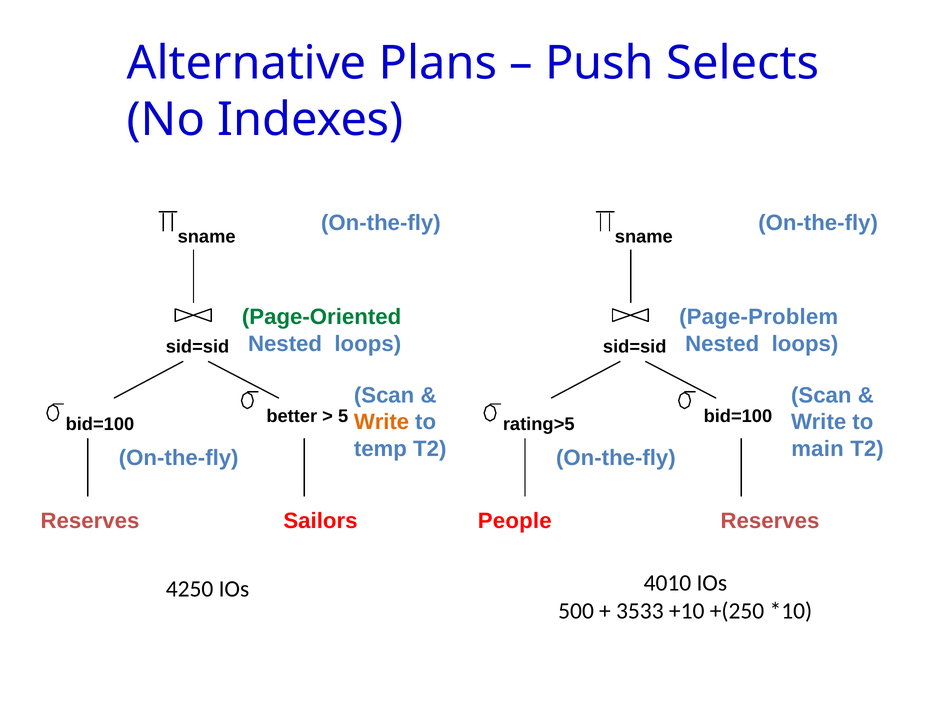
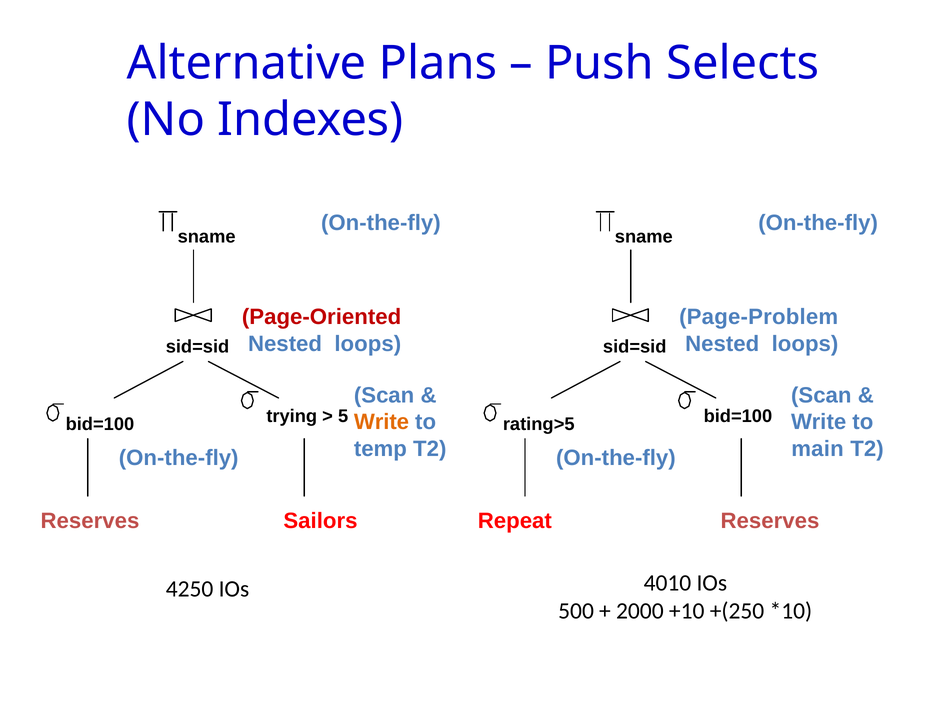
Page-Oriented colour: green -> red
better: better -> trying
People: People -> Repeat
3533: 3533 -> 2000
